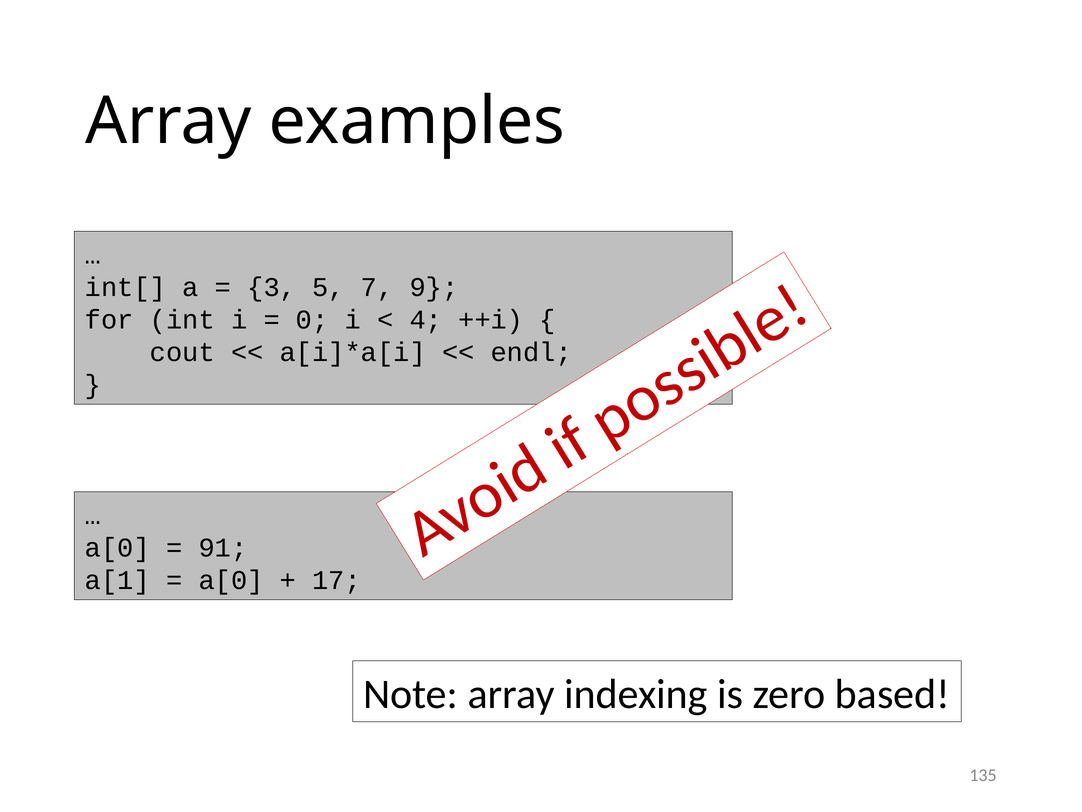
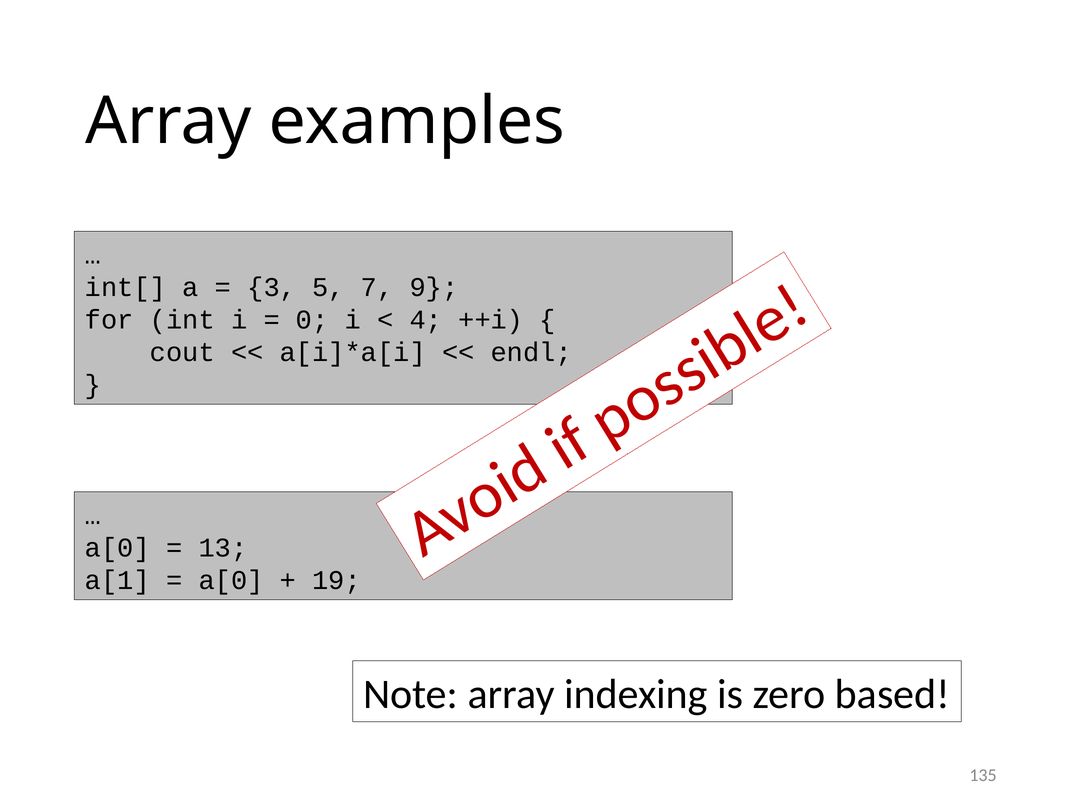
91: 91 -> 13
17: 17 -> 19
